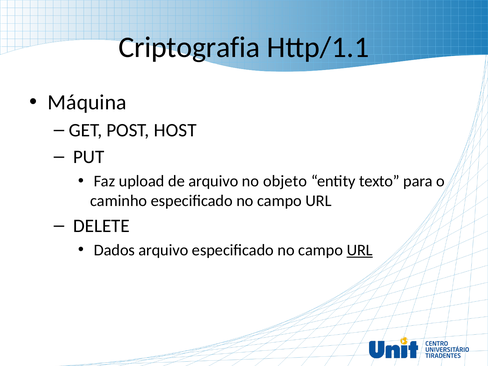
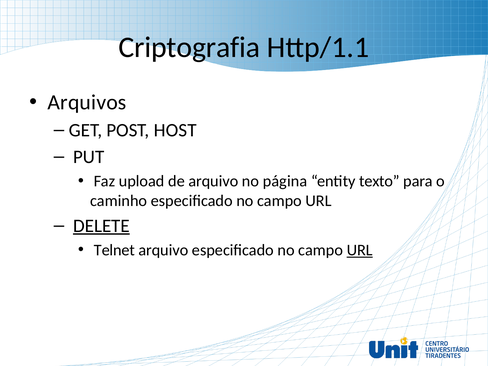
Máquina: Máquina -> Arquivos
objeto: objeto -> página
DELETE underline: none -> present
Dados: Dados -> Telnet
